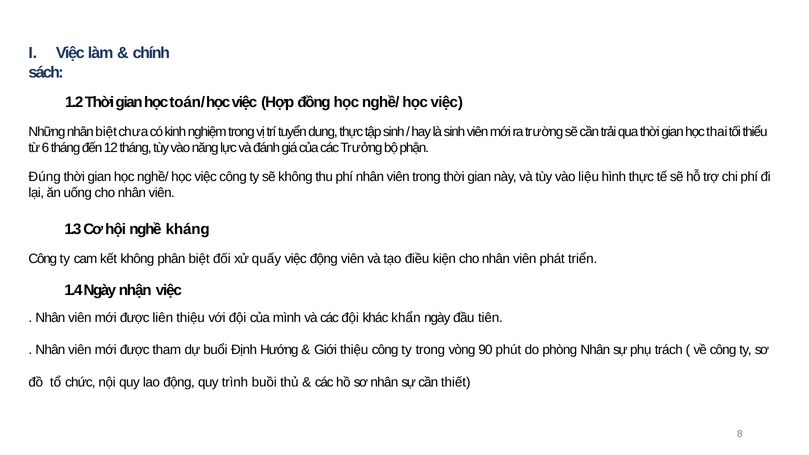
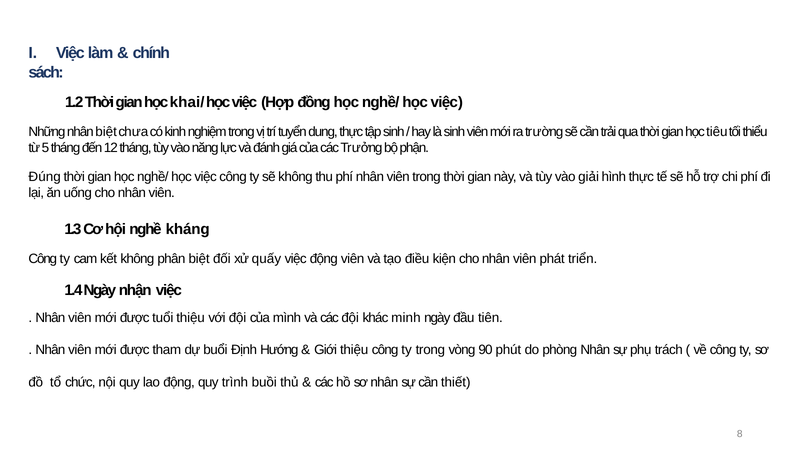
toán/: toán/ -> khai/
thai: thai -> tiêu
6: 6 -> 5
liệu: liệu -> giải
liên: liên -> tuổi
khẩn: khẩn -> minh
